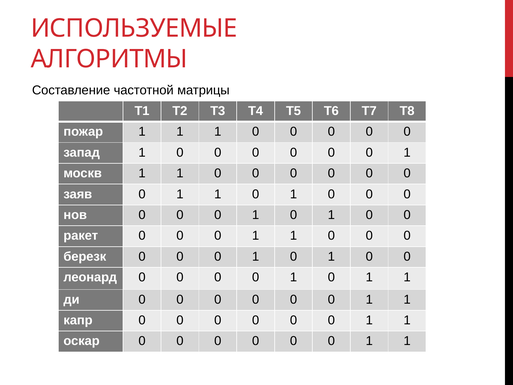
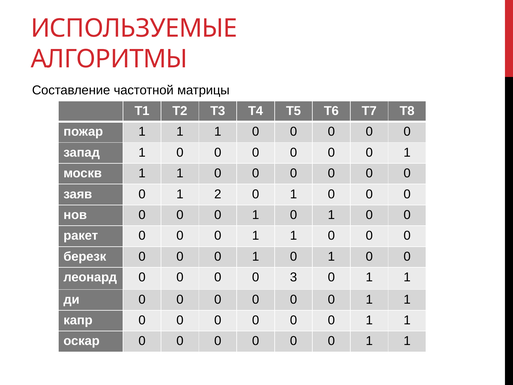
заяв 0 1 1: 1 -> 2
1 at (294, 277): 1 -> 3
